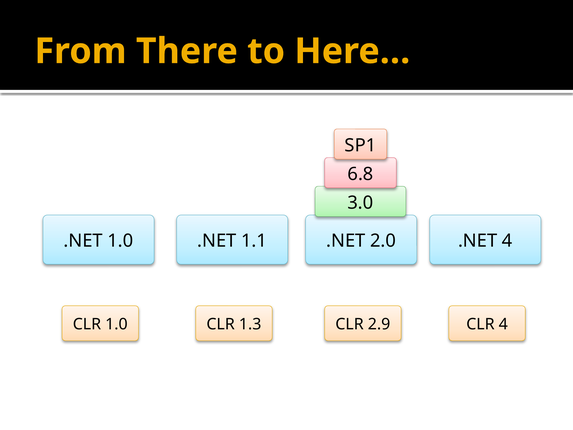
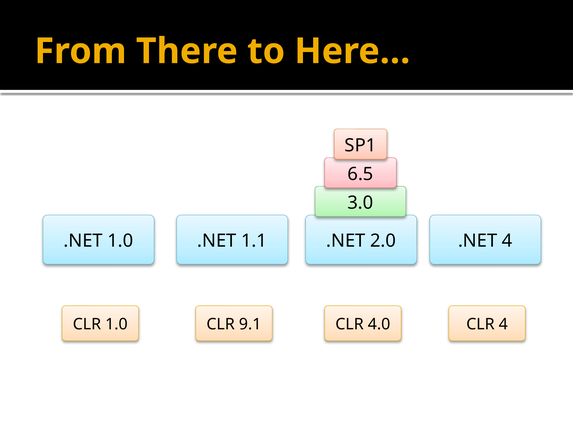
6.8: 6.8 -> 6.5
1.3: 1.3 -> 9.1
2.9: 2.9 -> 4.0
